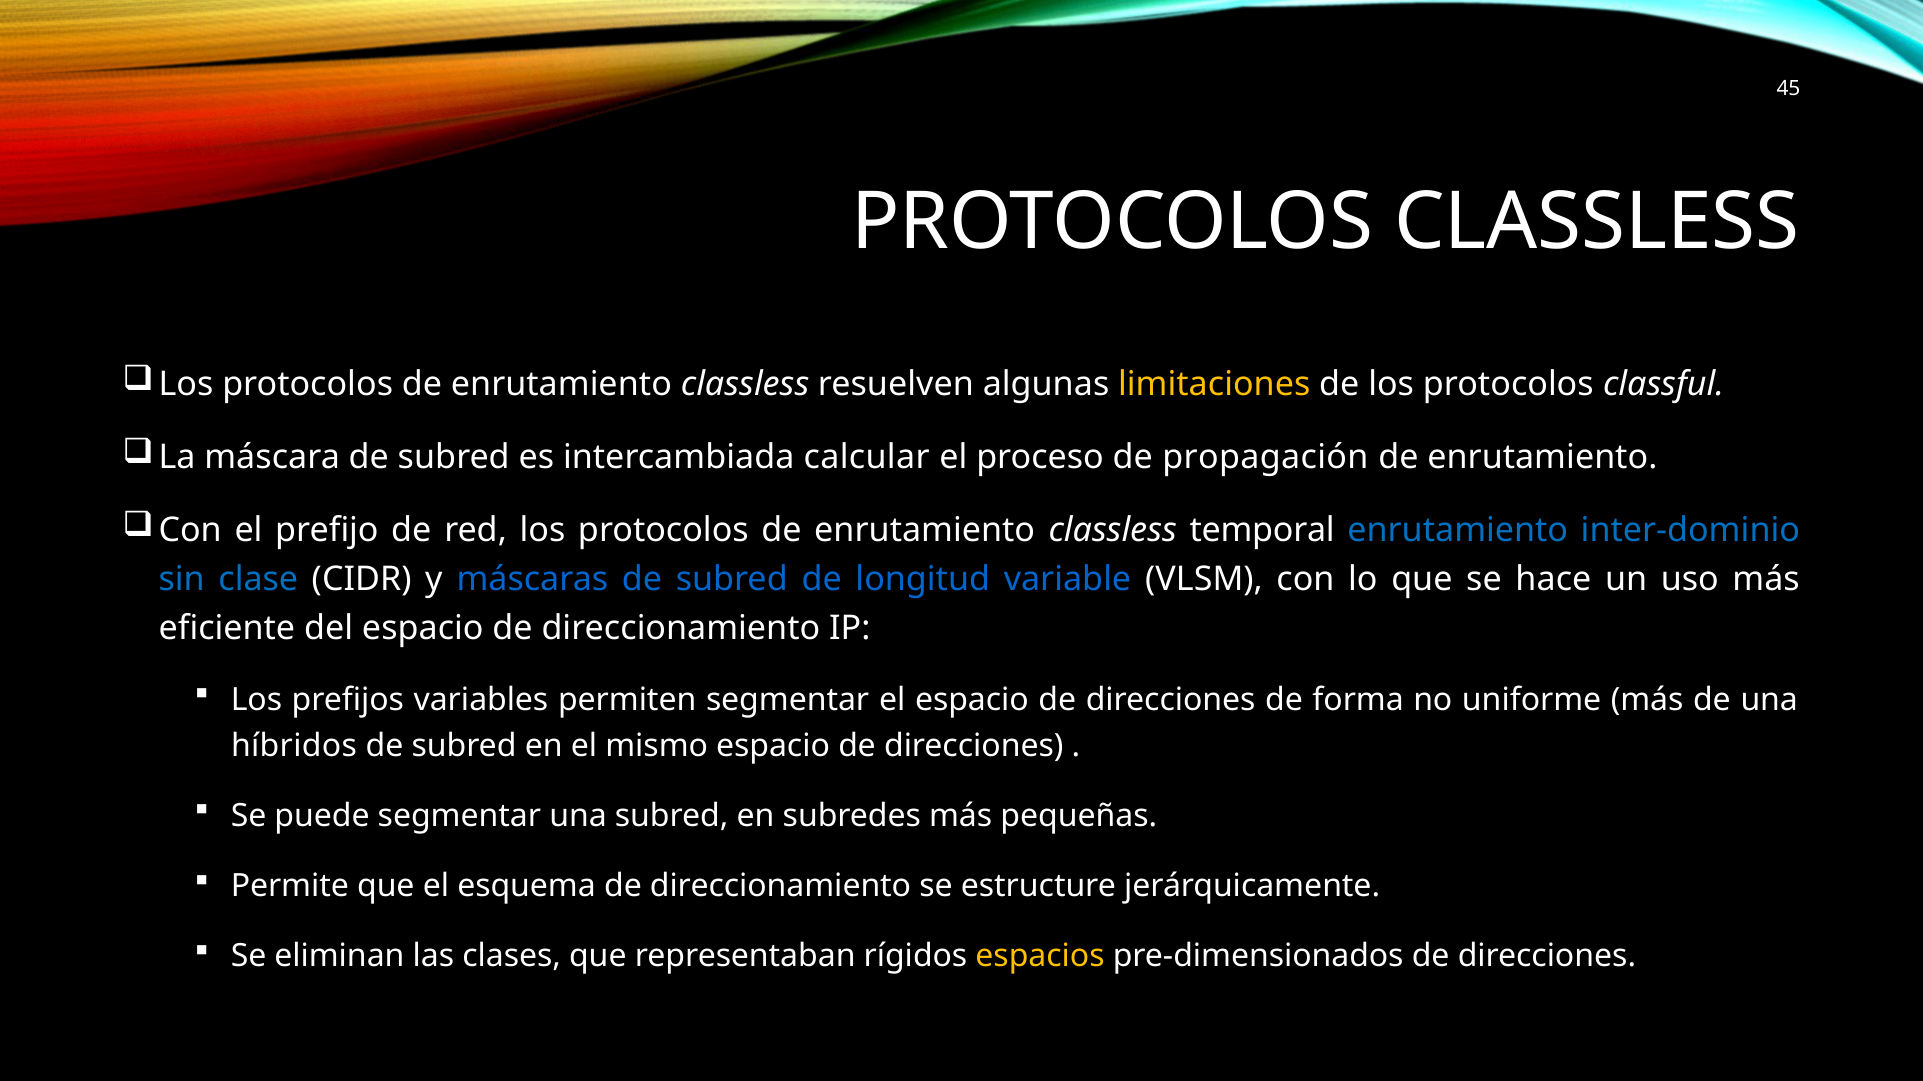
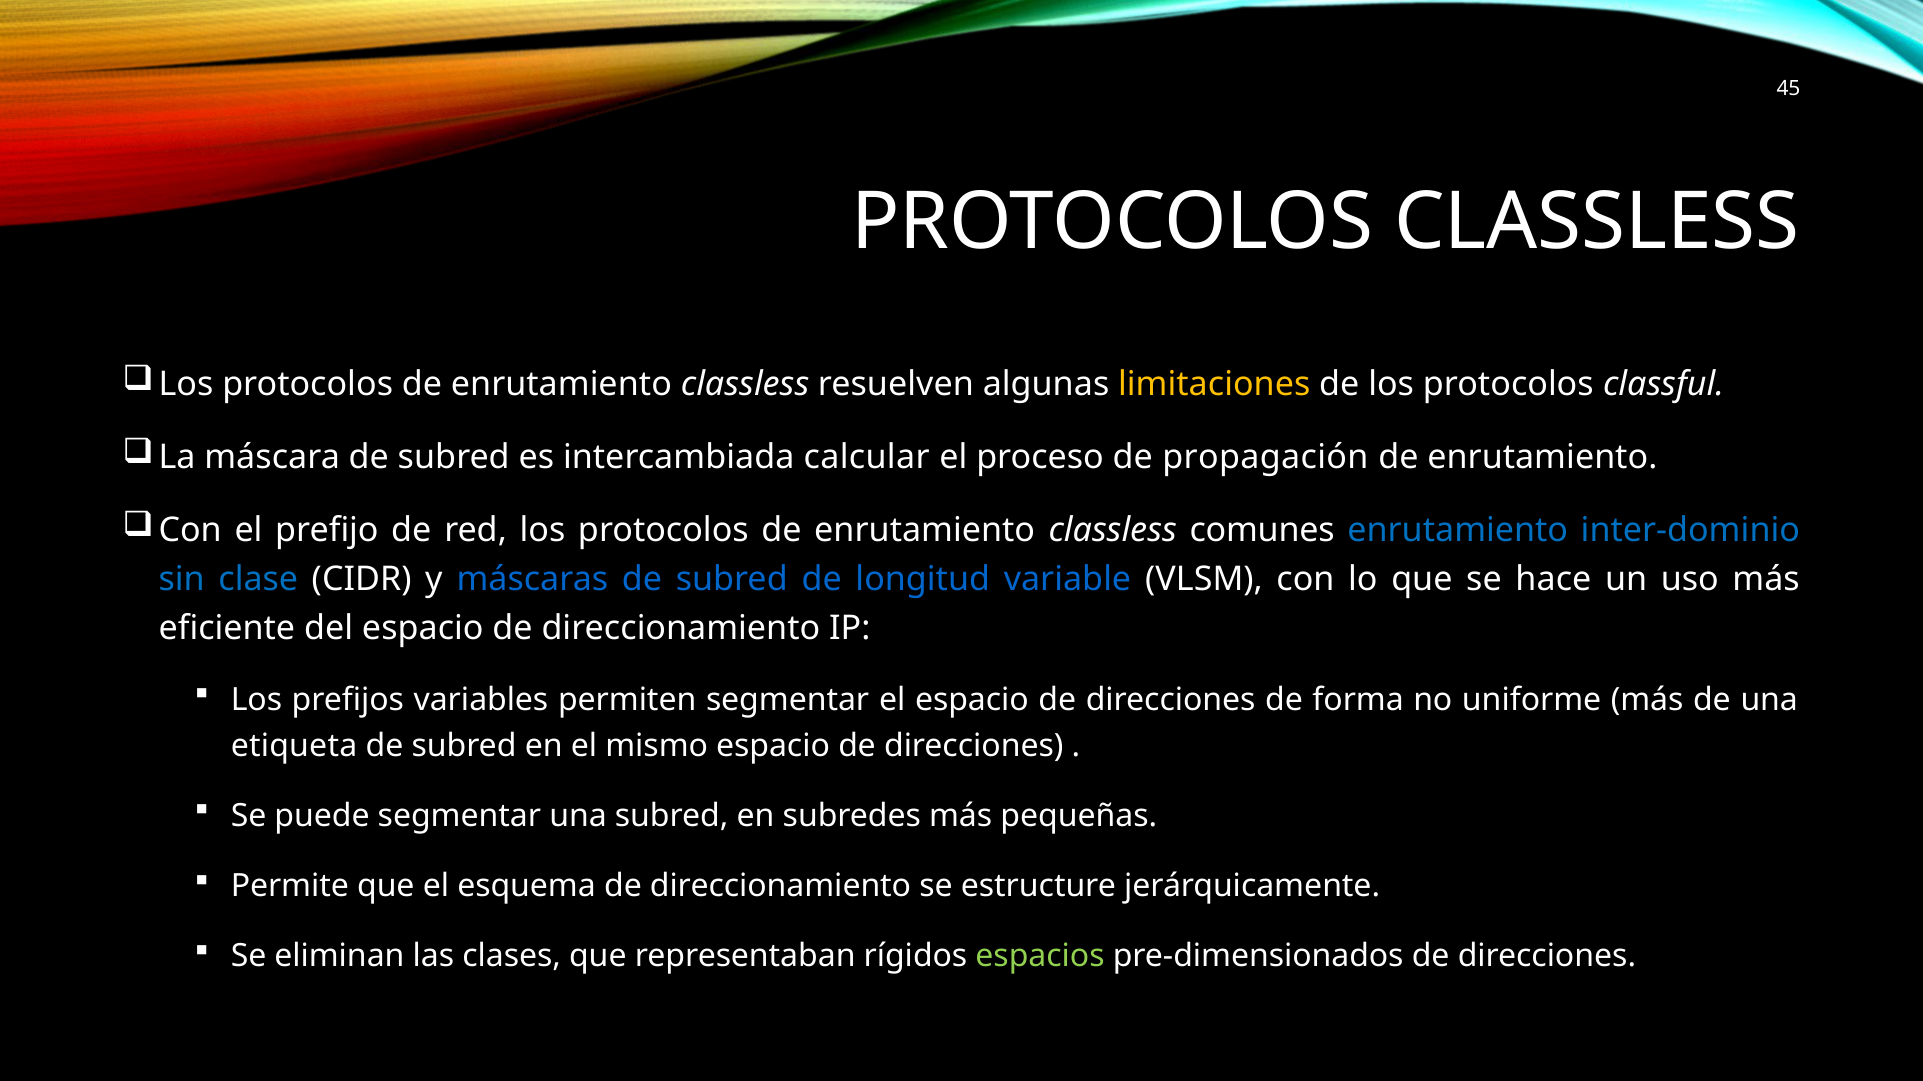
temporal: temporal -> comunes
híbridos: híbridos -> etiqueta
espacios colour: yellow -> light green
